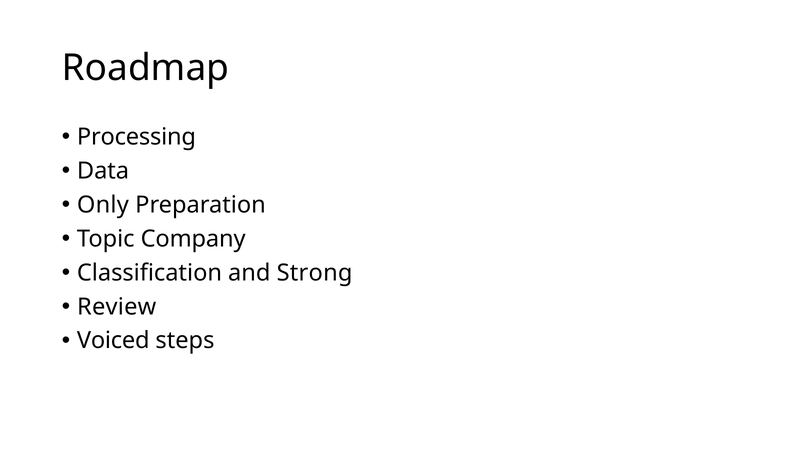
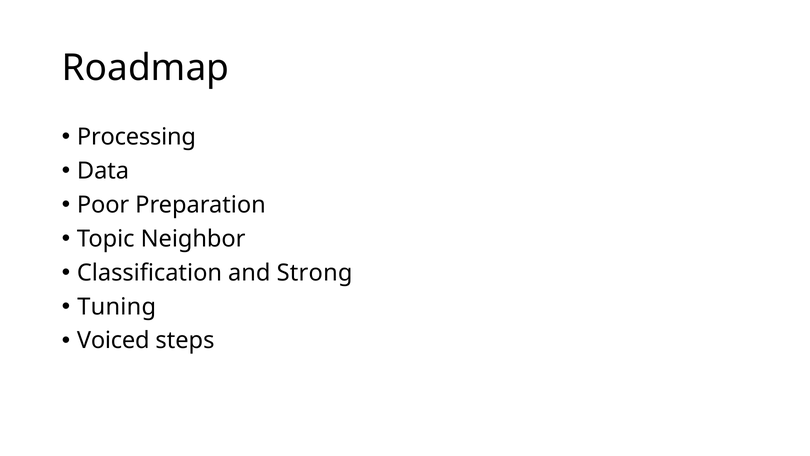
Only: Only -> Poor
Company: Company -> Neighbor
Review: Review -> Tuning
